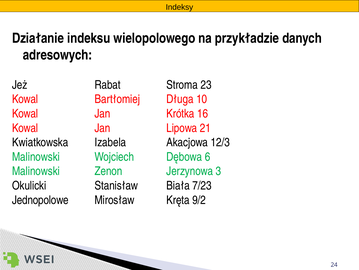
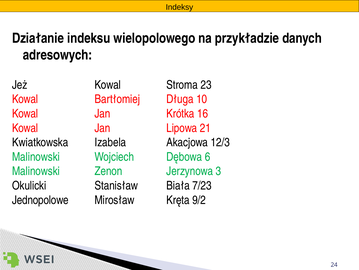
Jeż Rabat: Rabat -> Kowal
